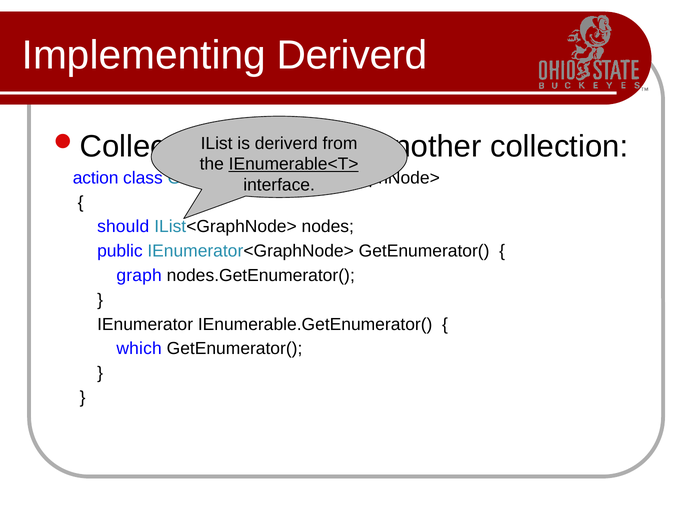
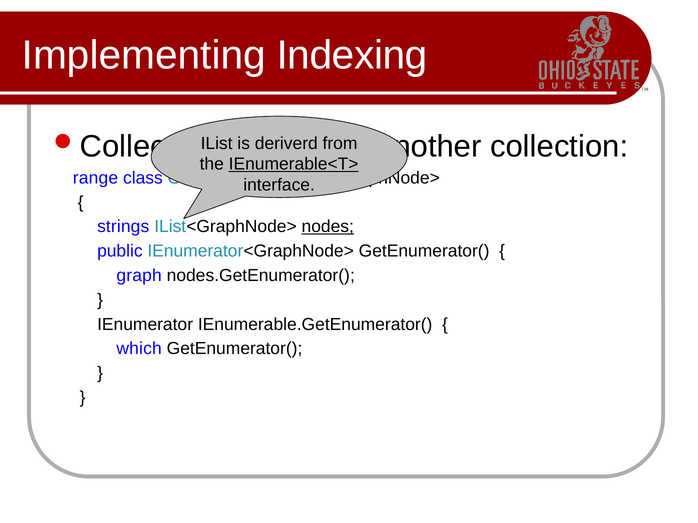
Implementing Deriverd: Deriverd -> Indexing
action: action -> range
should: should -> strings
nodes underline: none -> present
